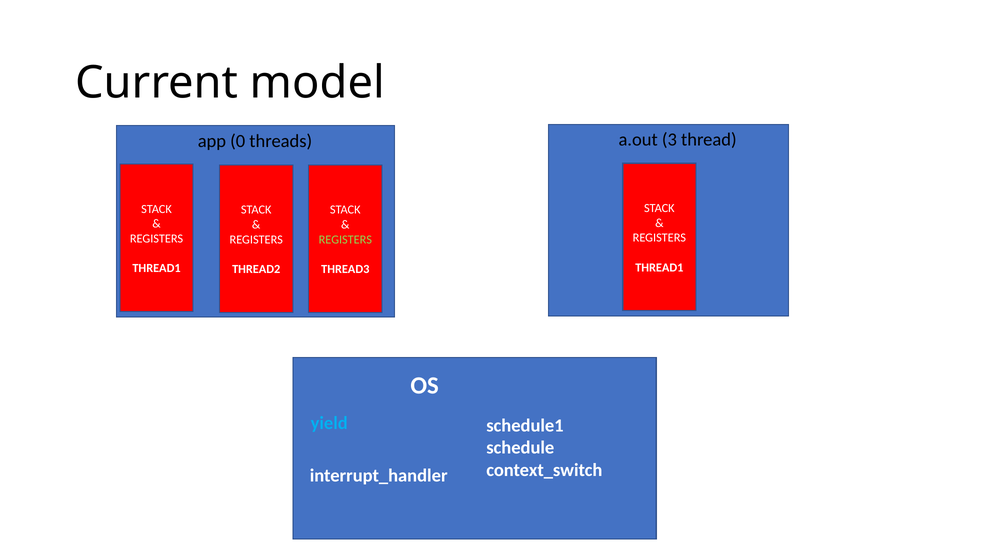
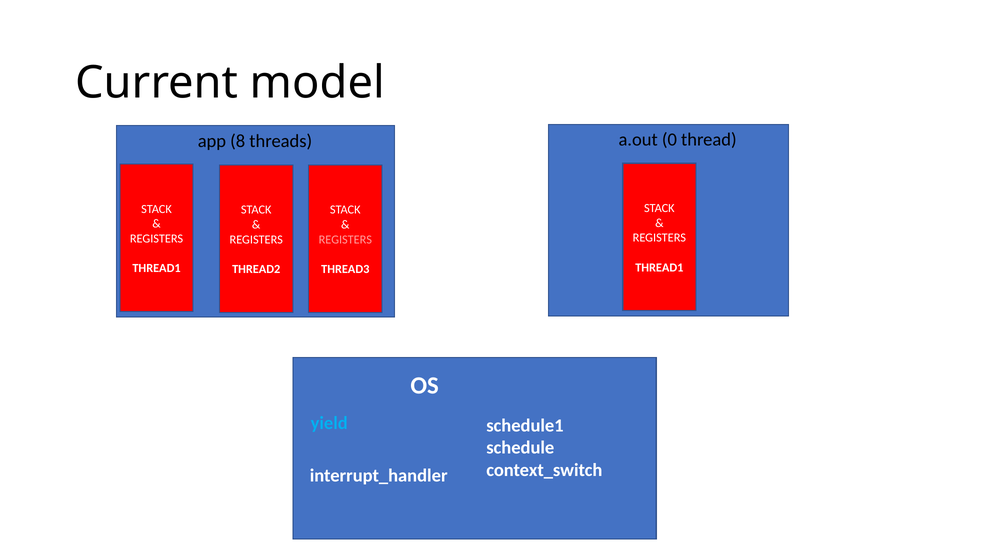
0: 0 -> 8
3: 3 -> 0
REGISTERS at (345, 239) colour: light green -> pink
